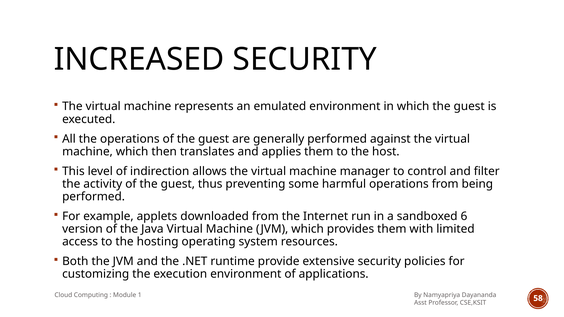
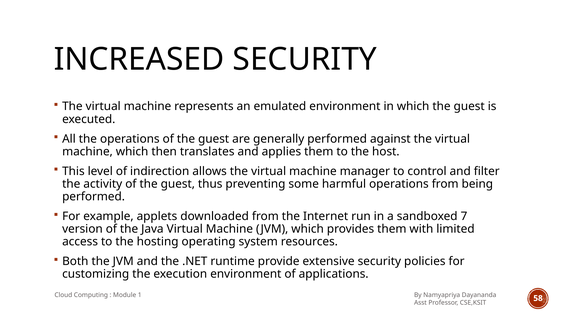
6: 6 -> 7
